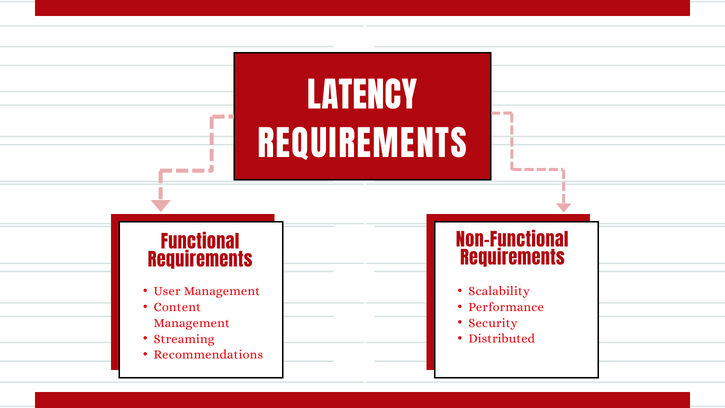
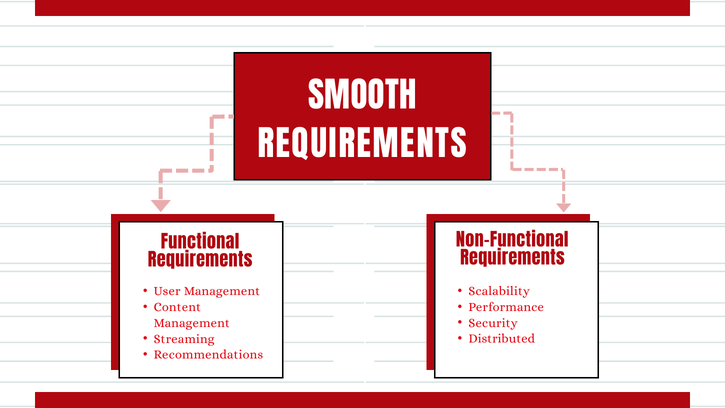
LATENCY: LATENCY -> SMOOTH
